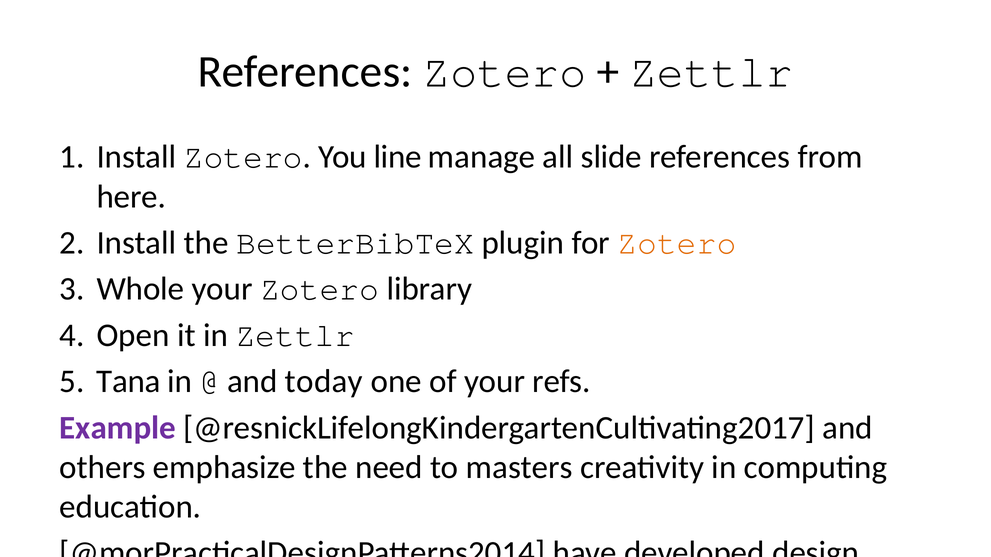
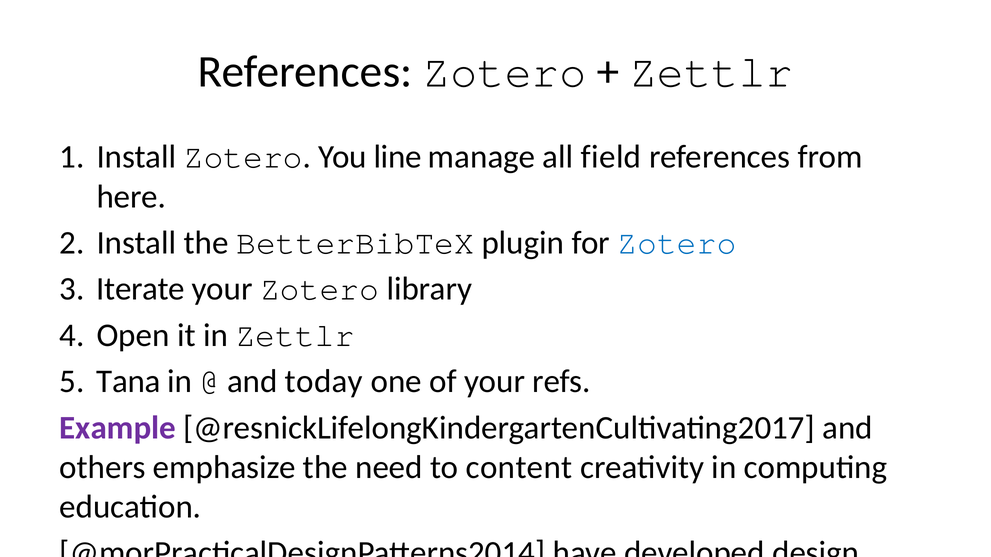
slide: slide -> field
Zotero at (677, 243) colour: orange -> blue
Whole: Whole -> Iterate
masters: masters -> content
